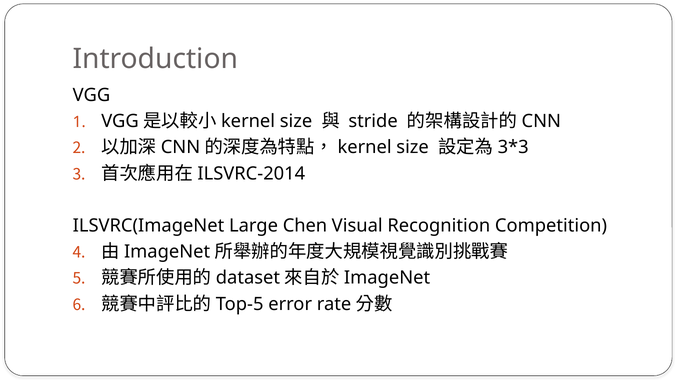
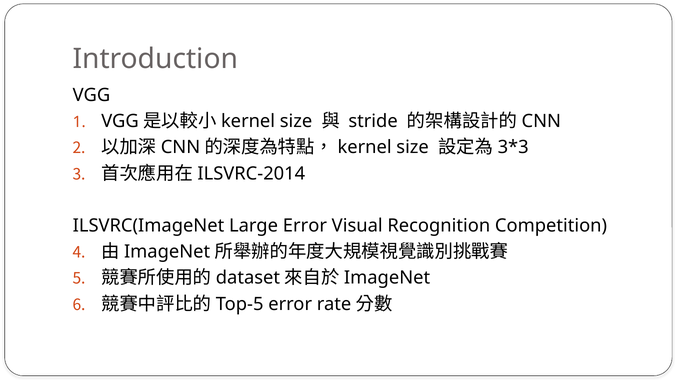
Large Chen: Chen -> Error
